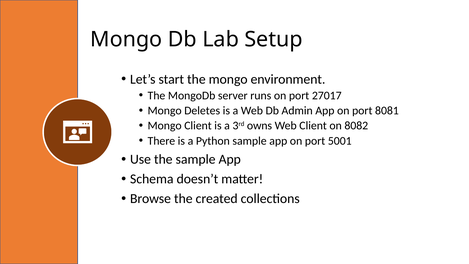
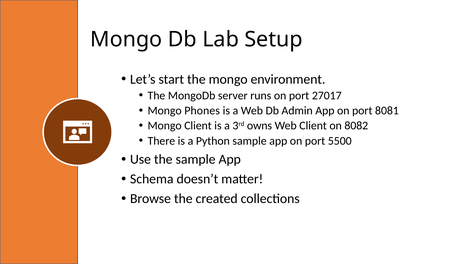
Deletes: Deletes -> Phones
5001: 5001 -> 5500
